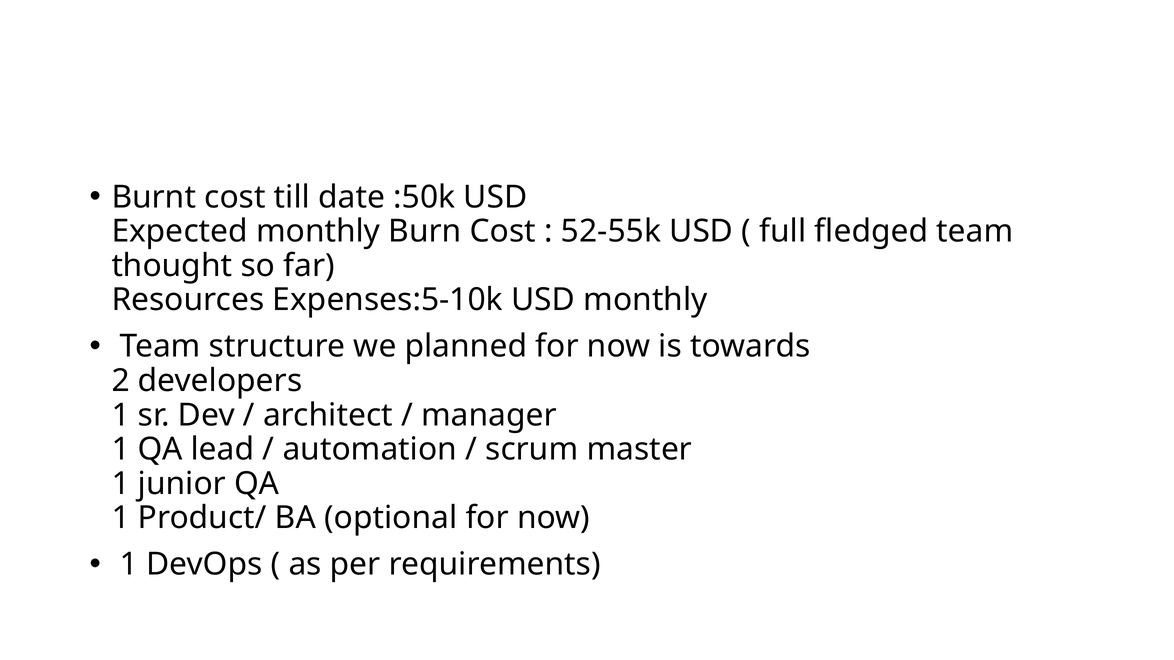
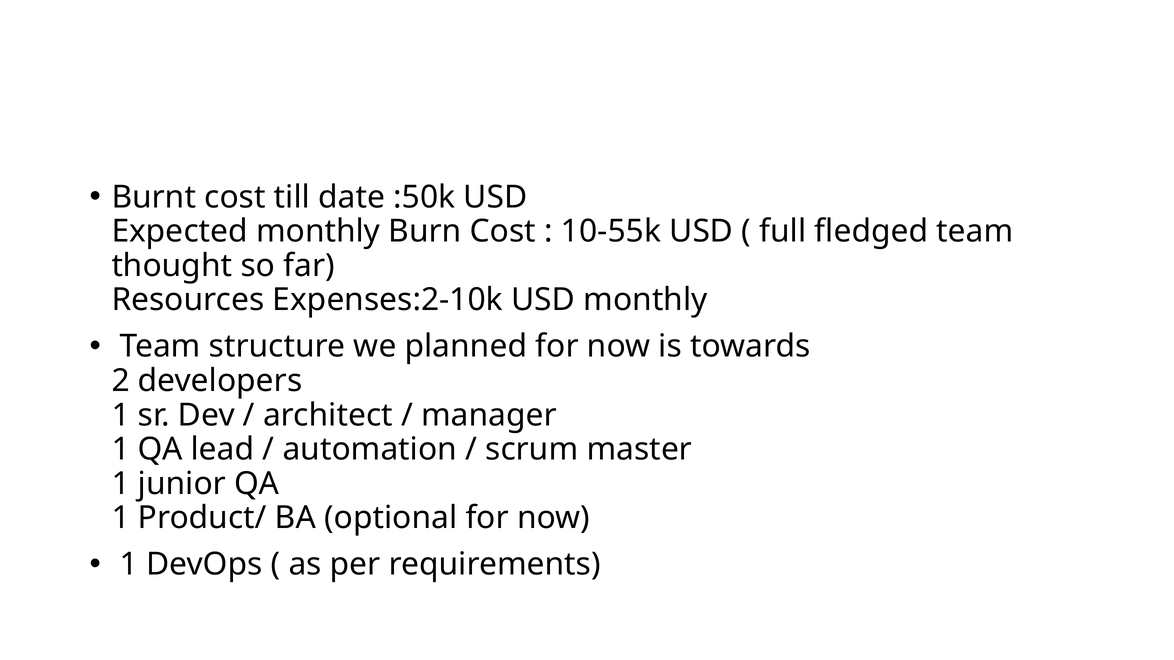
52-55k: 52-55k -> 10-55k
Expenses:5-10k: Expenses:5-10k -> Expenses:2-10k
